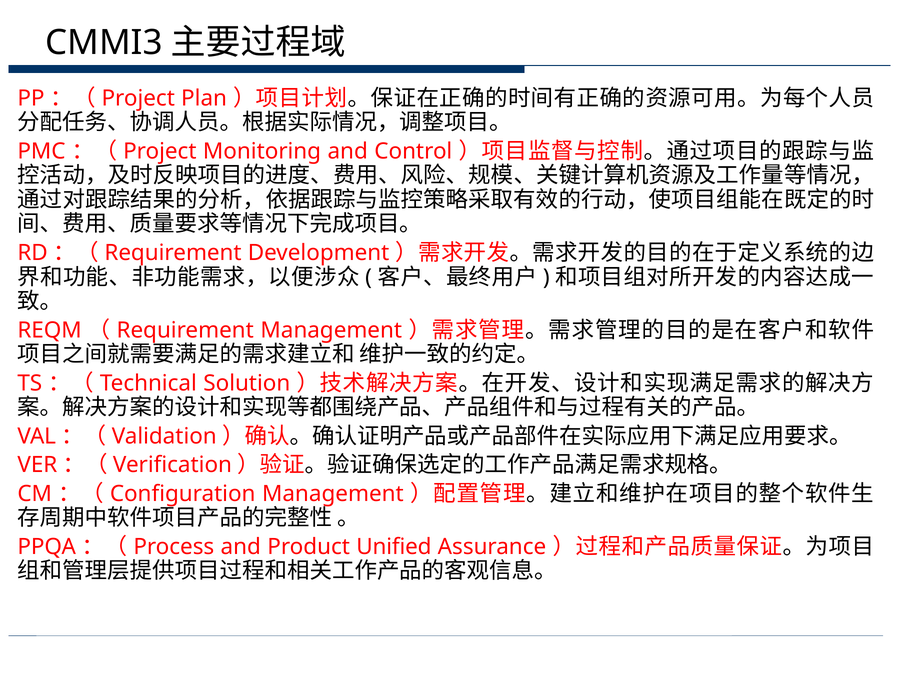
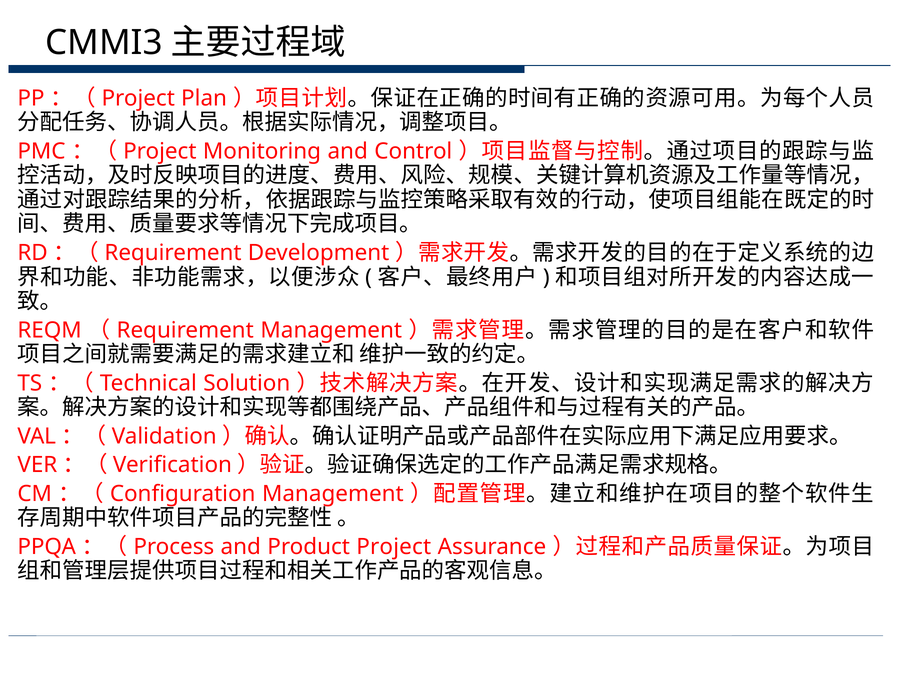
Product Unified: Unified -> Project
